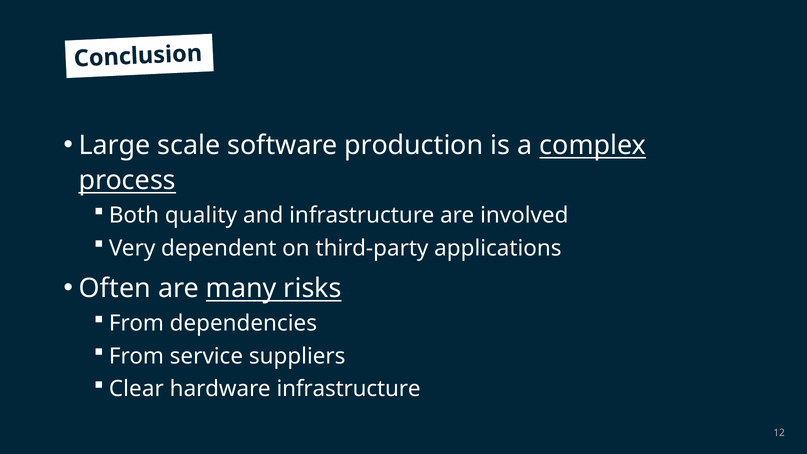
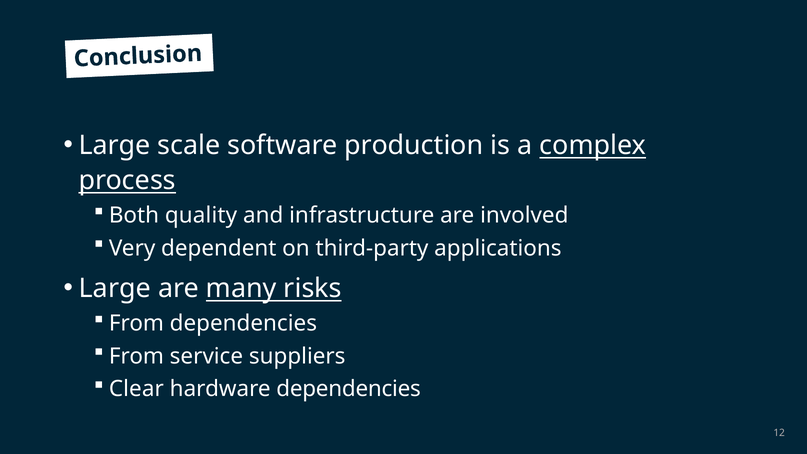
Often at (115, 288): Often -> Large
hardware infrastructure: infrastructure -> dependencies
